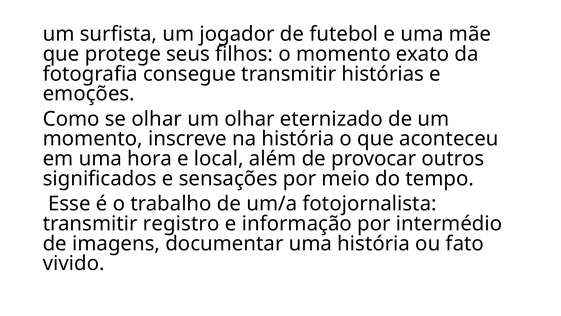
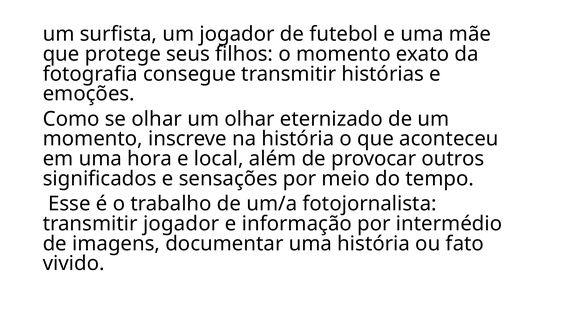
transmitir registro: registro -> jogador
